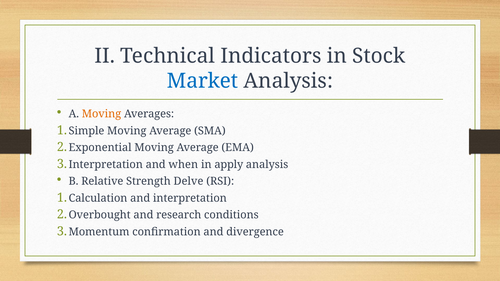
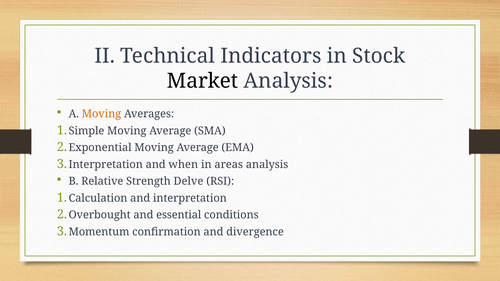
Market colour: blue -> black
apply: apply -> areas
research: research -> essential
